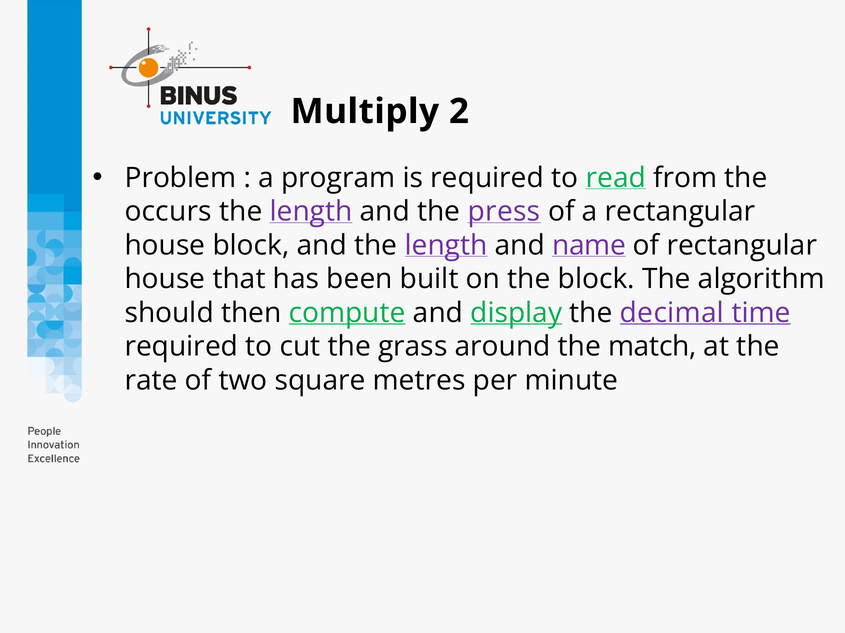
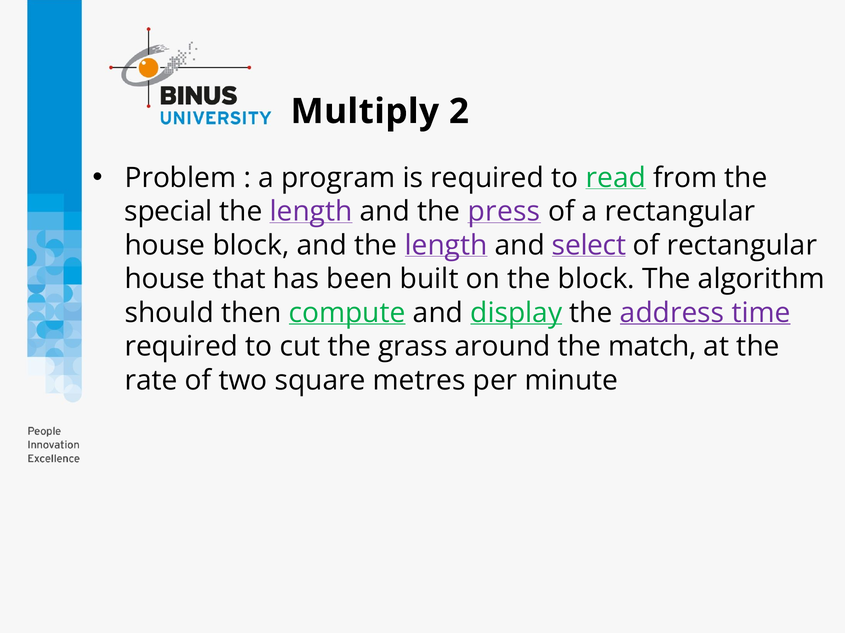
occurs: occurs -> special
name: name -> select
decimal: decimal -> address
